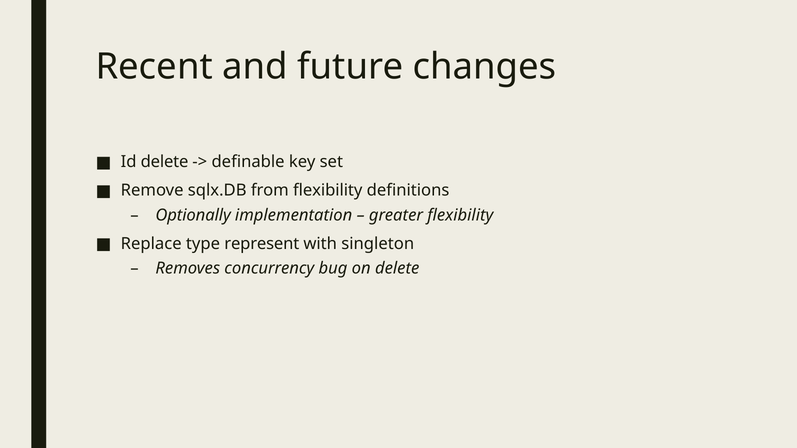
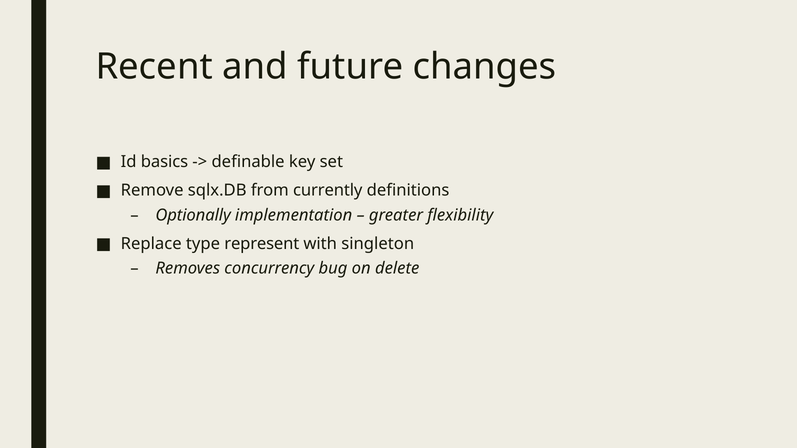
Id delete: delete -> basics
from flexibility: flexibility -> currently
